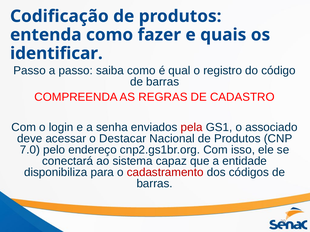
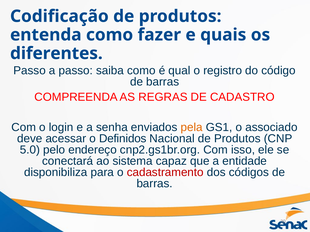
identificar: identificar -> diferentes
pela colour: red -> orange
Destacar: Destacar -> Definidos
7.0: 7.0 -> 5.0
